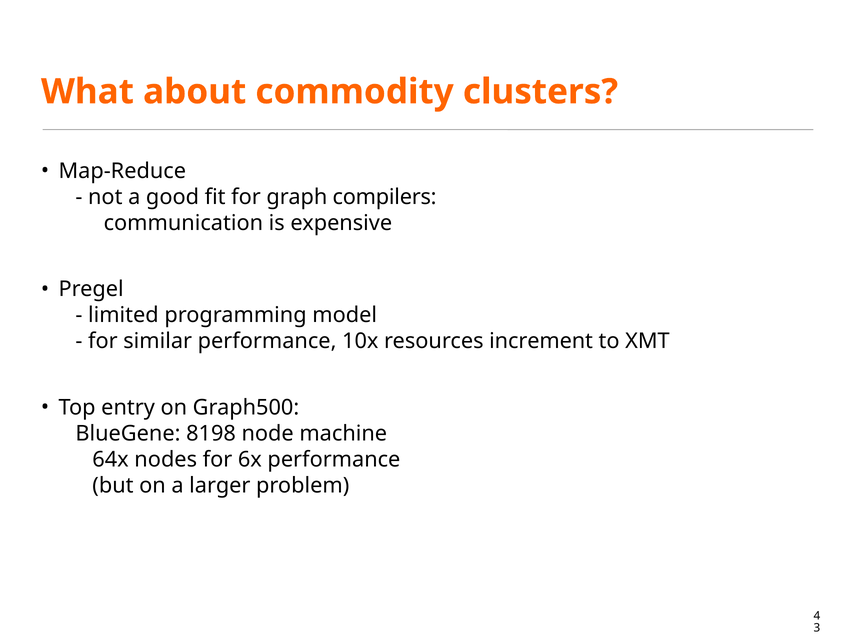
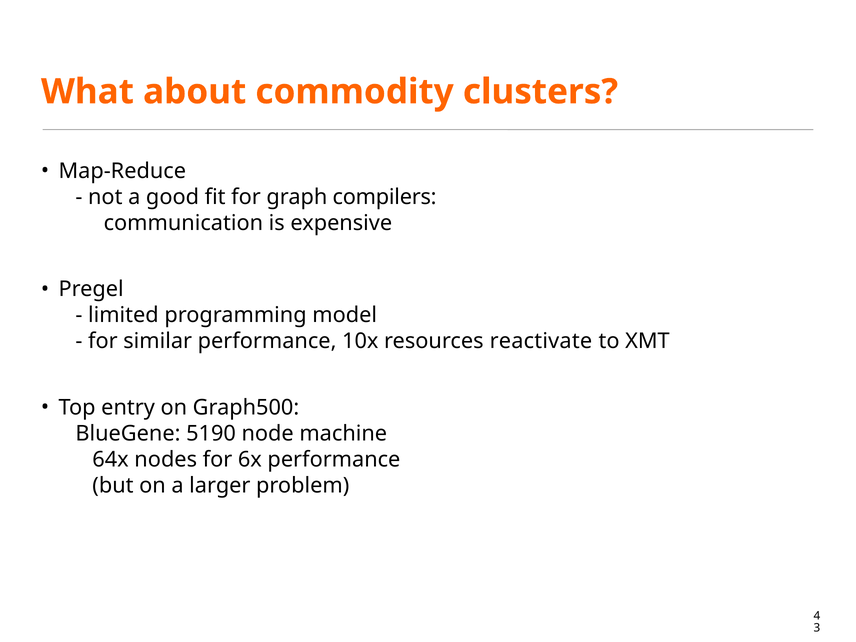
increment: increment -> reactivate
8198: 8198 -> 5190
